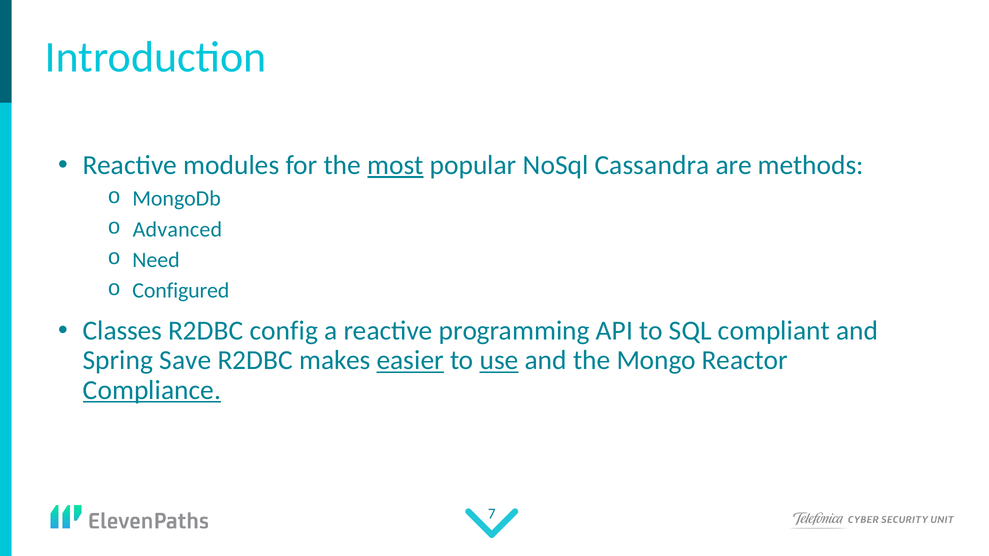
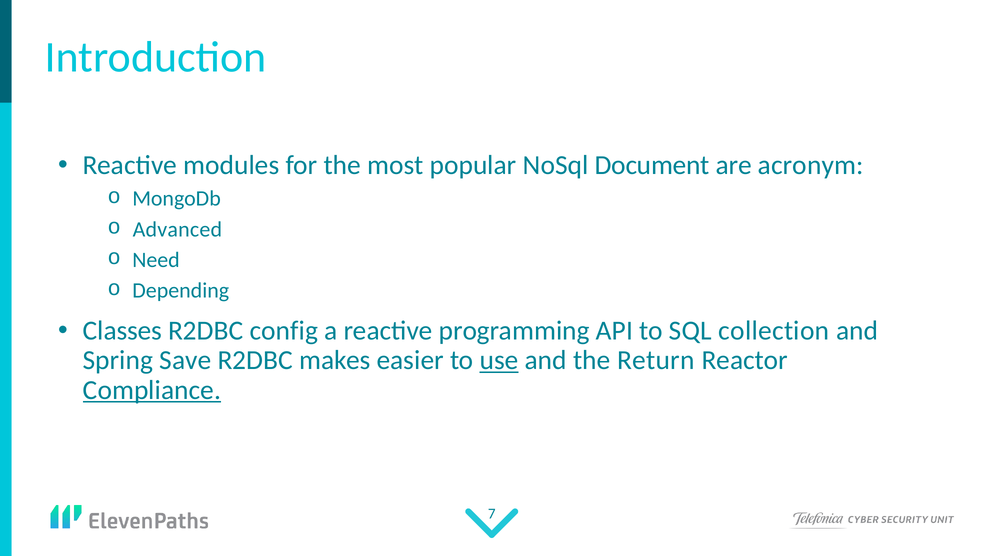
most underline: present -> none
Cassandra: Cassandra -> Document
methods: methods -> acronym
Configured: Configured -> Depending
compliant: compliant -> collection
easier underline: present -> none
Mongo: Mongo -> Return
